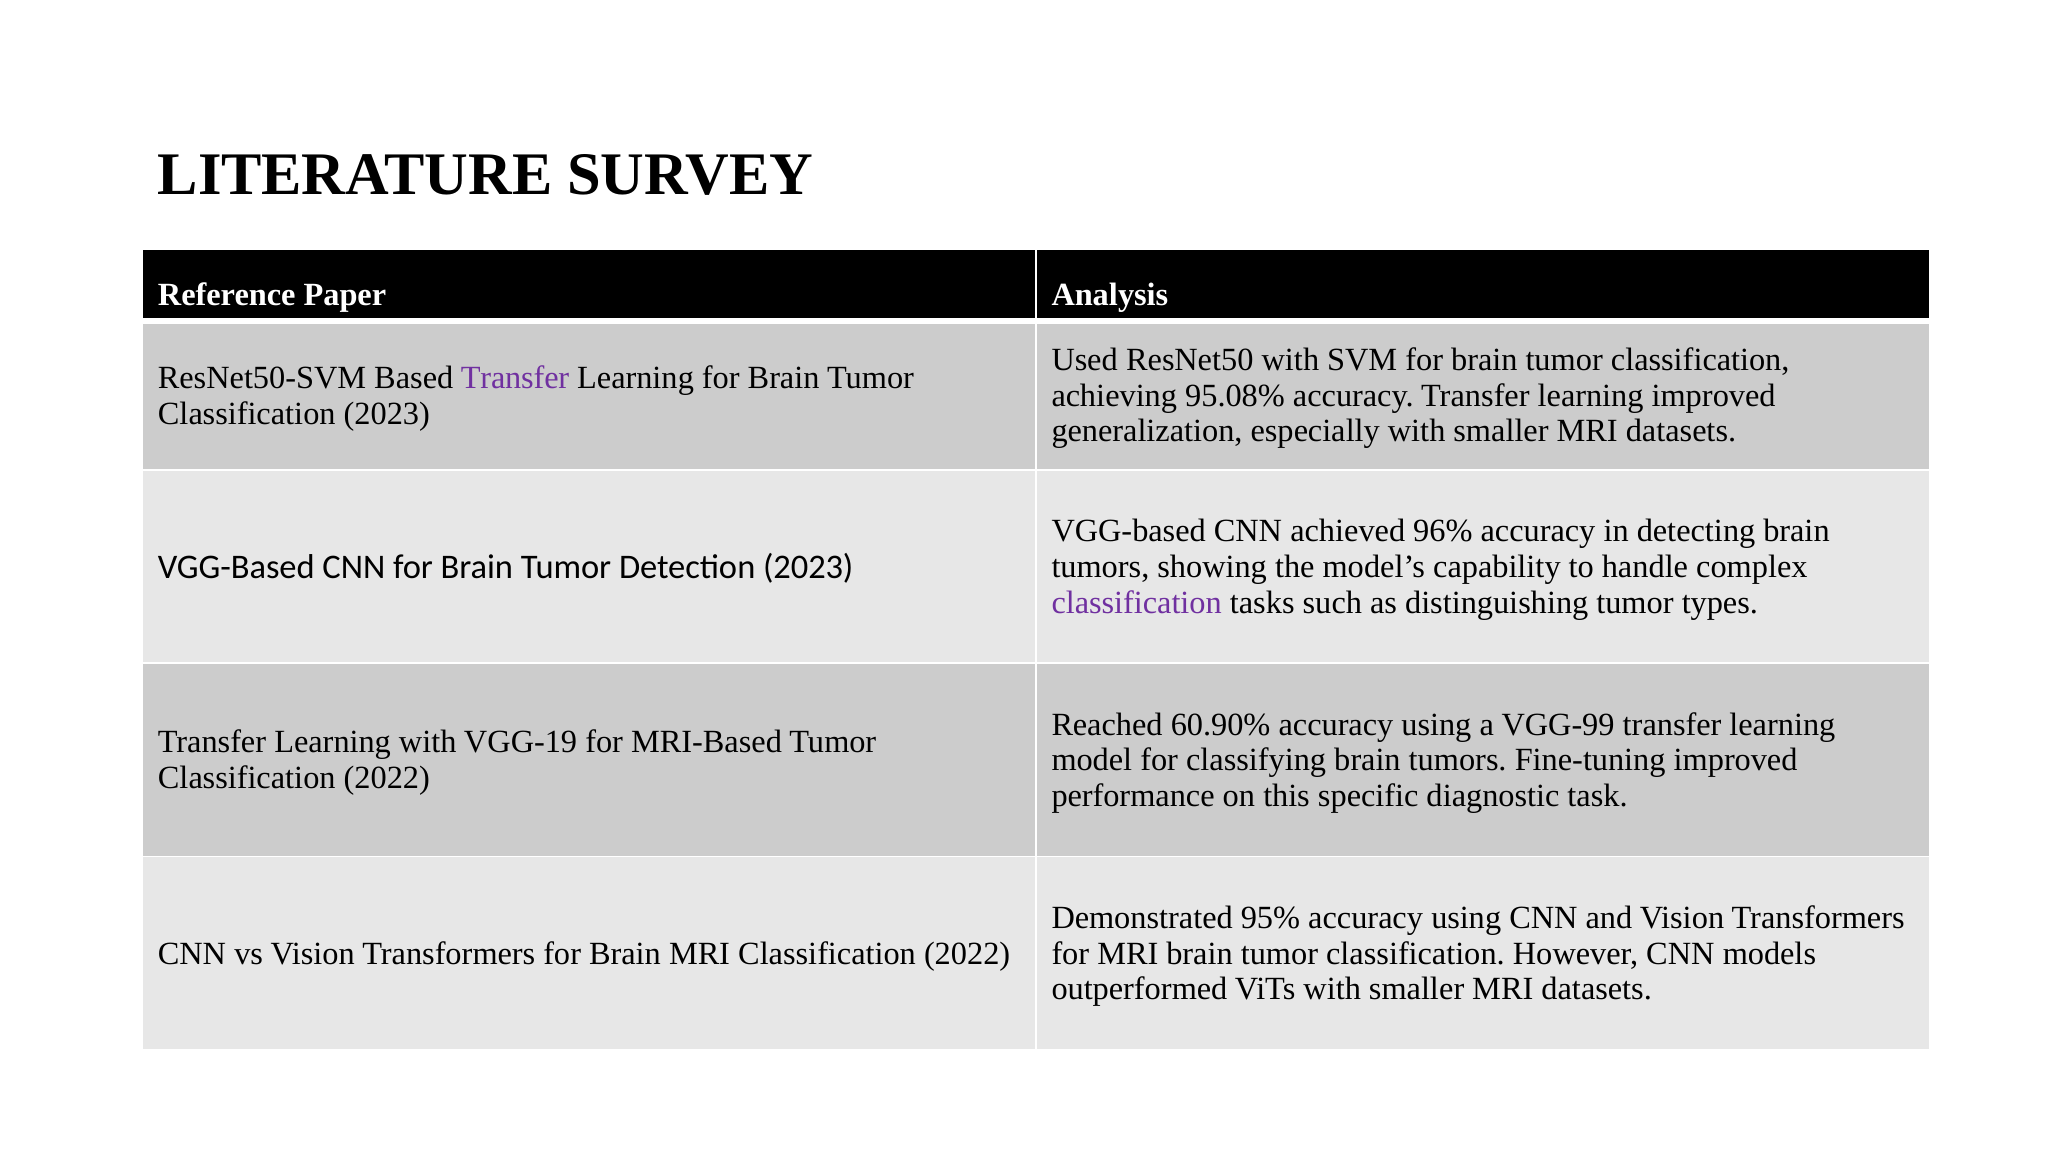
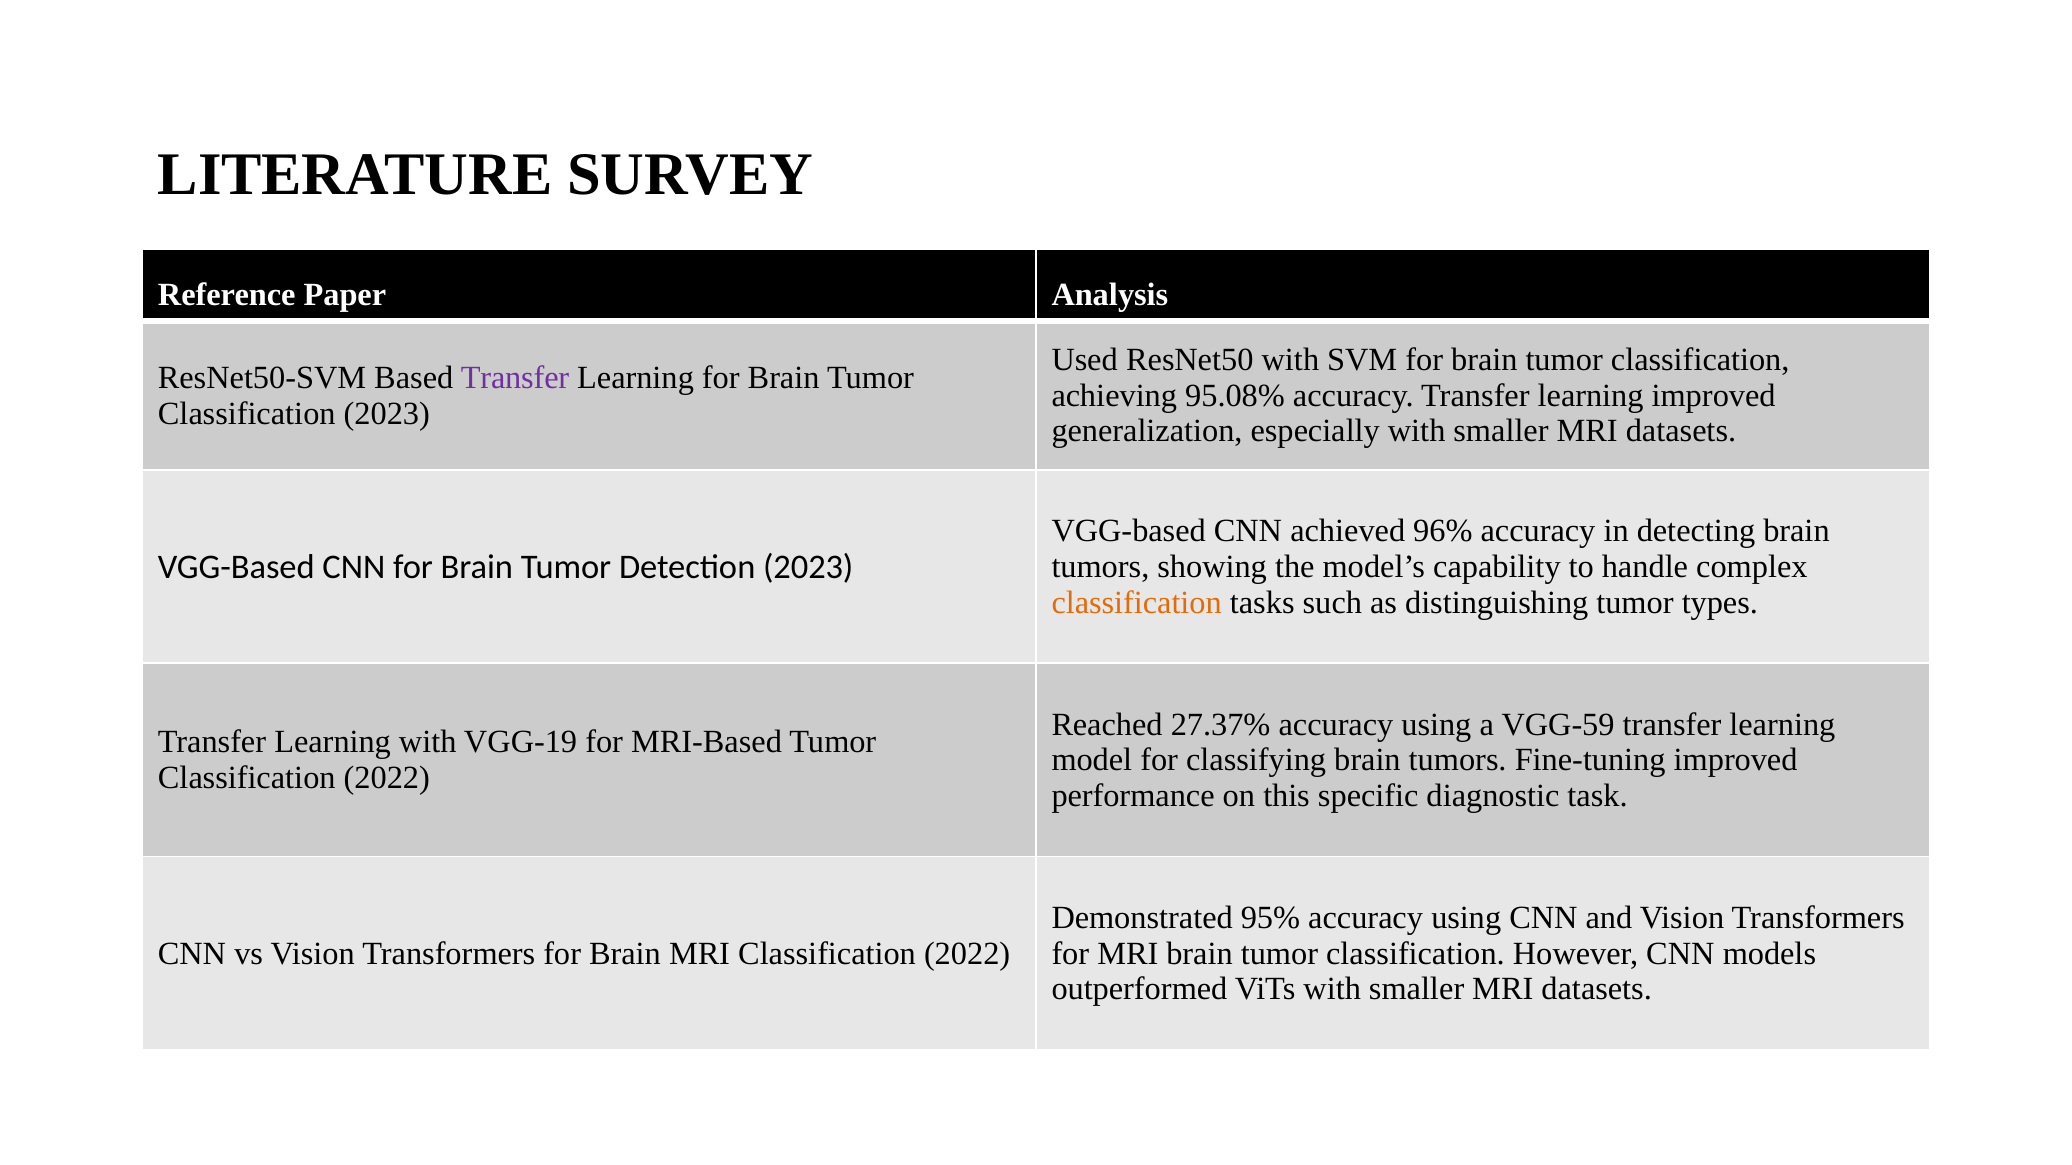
classification at (1137, 603) colour: purple -> orange
60.90%: 60.90% -> 27.37%
VGG-99: VGG-99 -> VGG-59
